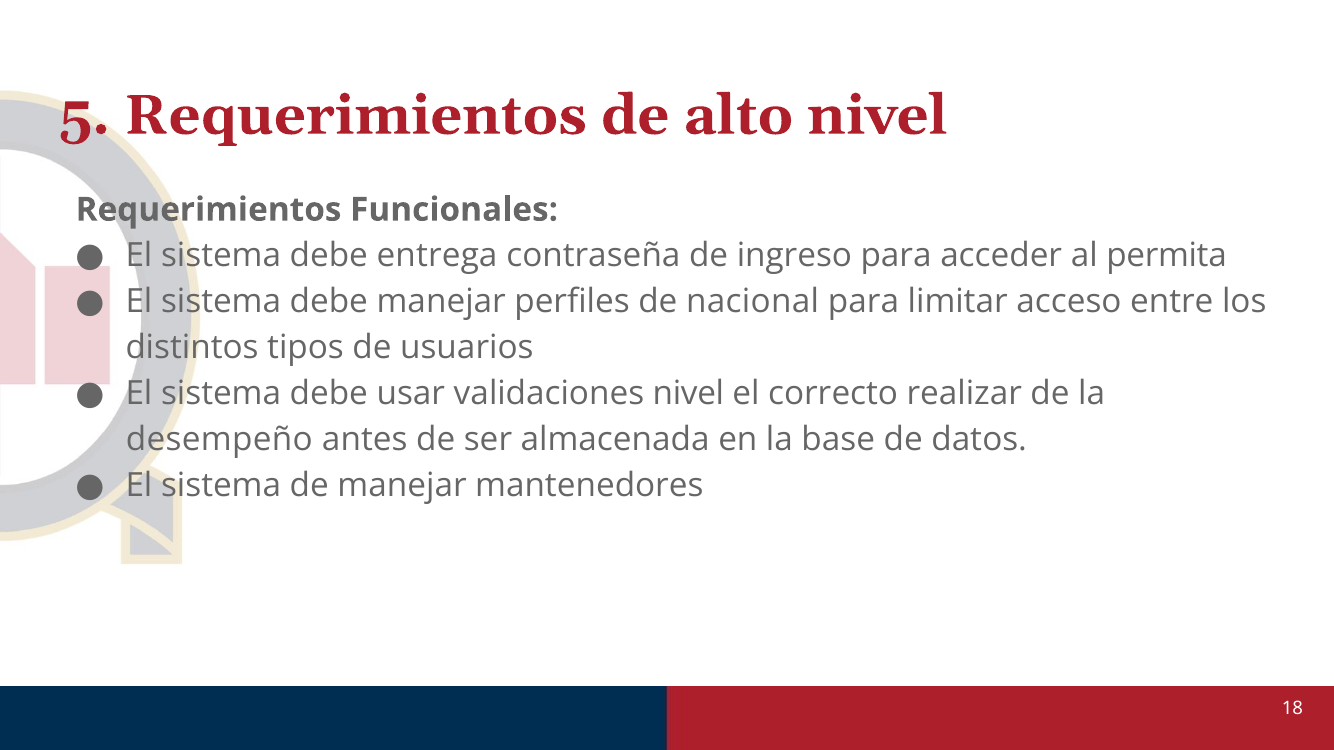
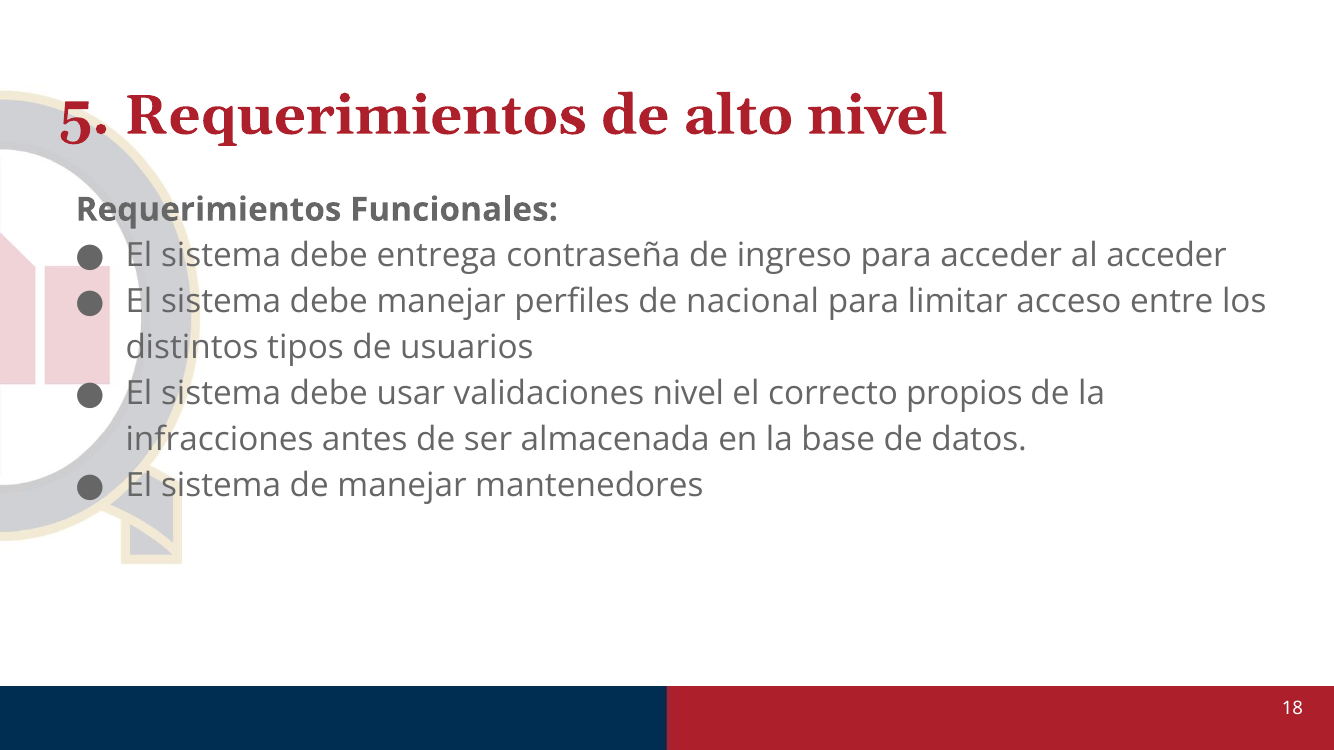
al permita: permita -> acceder
realizar: realizar -> propios
desempeño: desempeño -> infracciones
